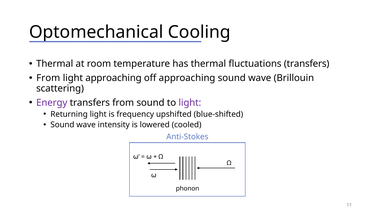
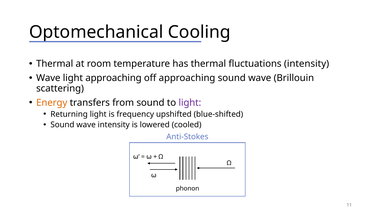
fluctuations transfers: transfers -> intensity
From at (48, 78): From -> Wave
Energy colour: purple -> orange
